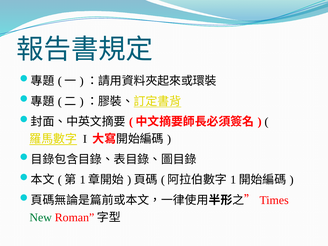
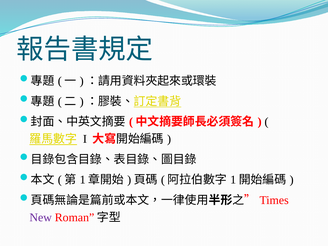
New colour: green -> purple
